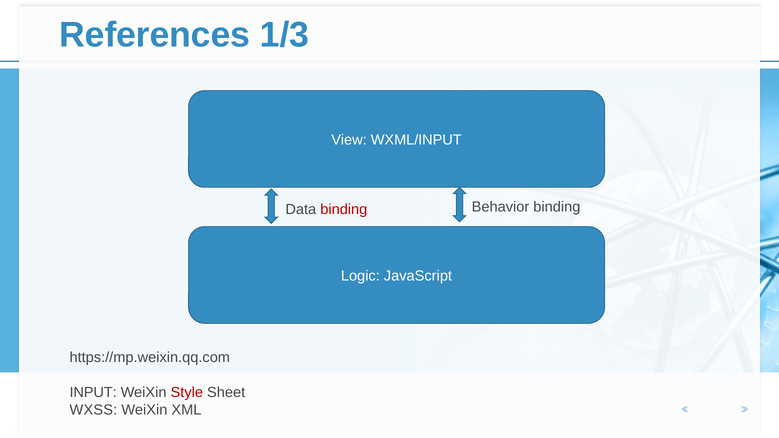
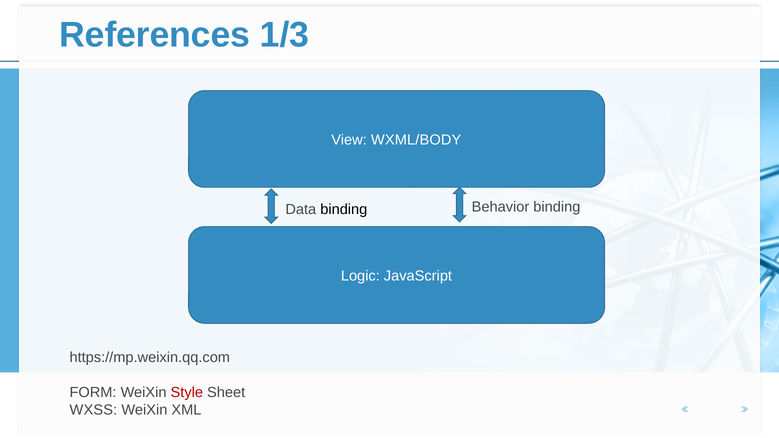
WXML/INPUT: WXML/INPUT -> WXML/BODY
binding at (344, 209) colour: red -> black
INPUT: INPUT -> FORM
